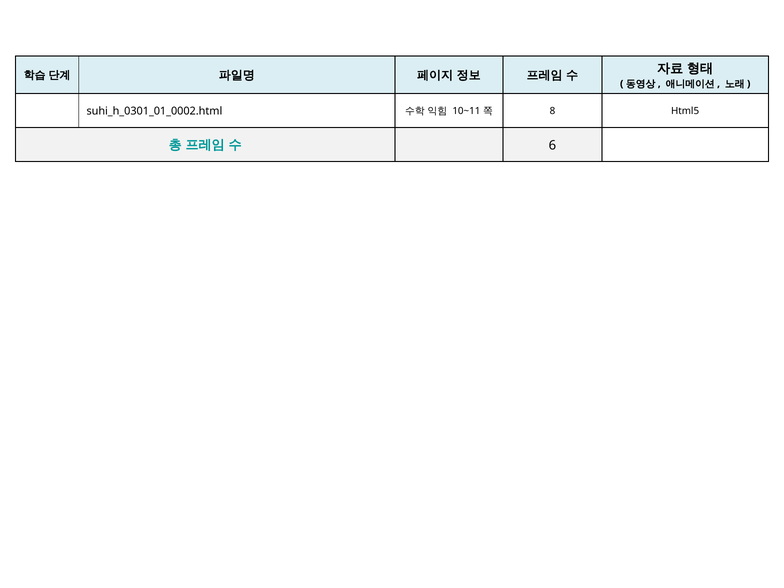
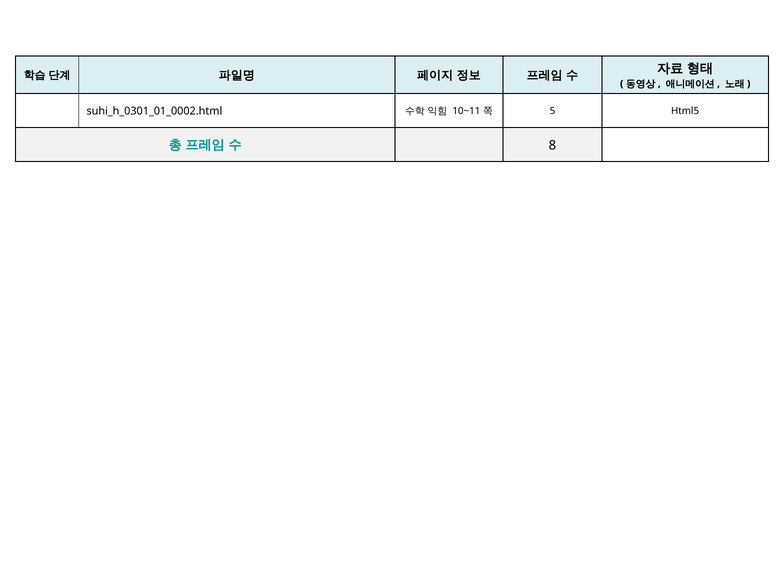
8: 8 -> 5
6: 6 -> 8
